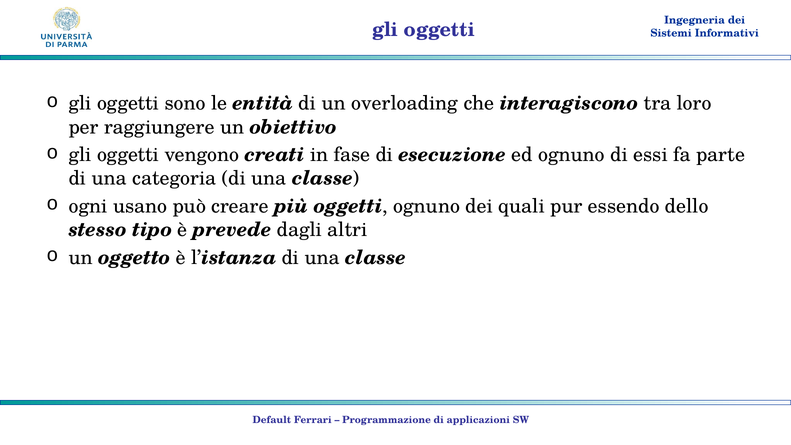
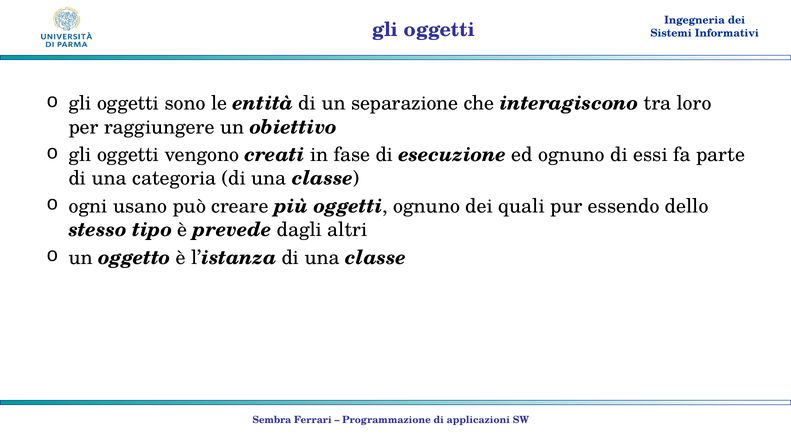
overloading: overloading -> separazione
Default: Default -> Sembra
